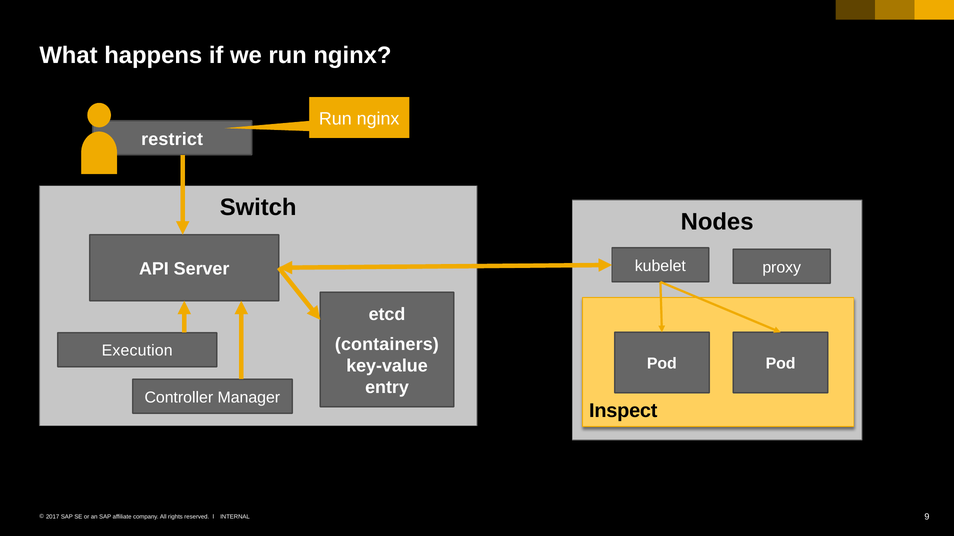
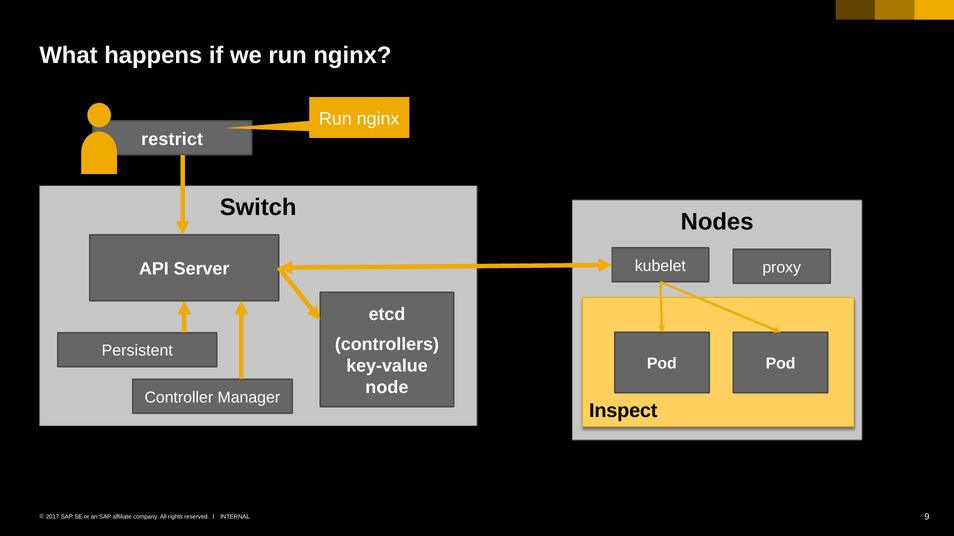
containers: containers -> controllers
Execution: Execution -> Persistent
entry: entry -> node
